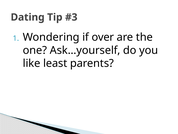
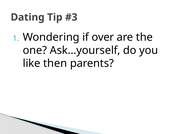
least: least -> then
